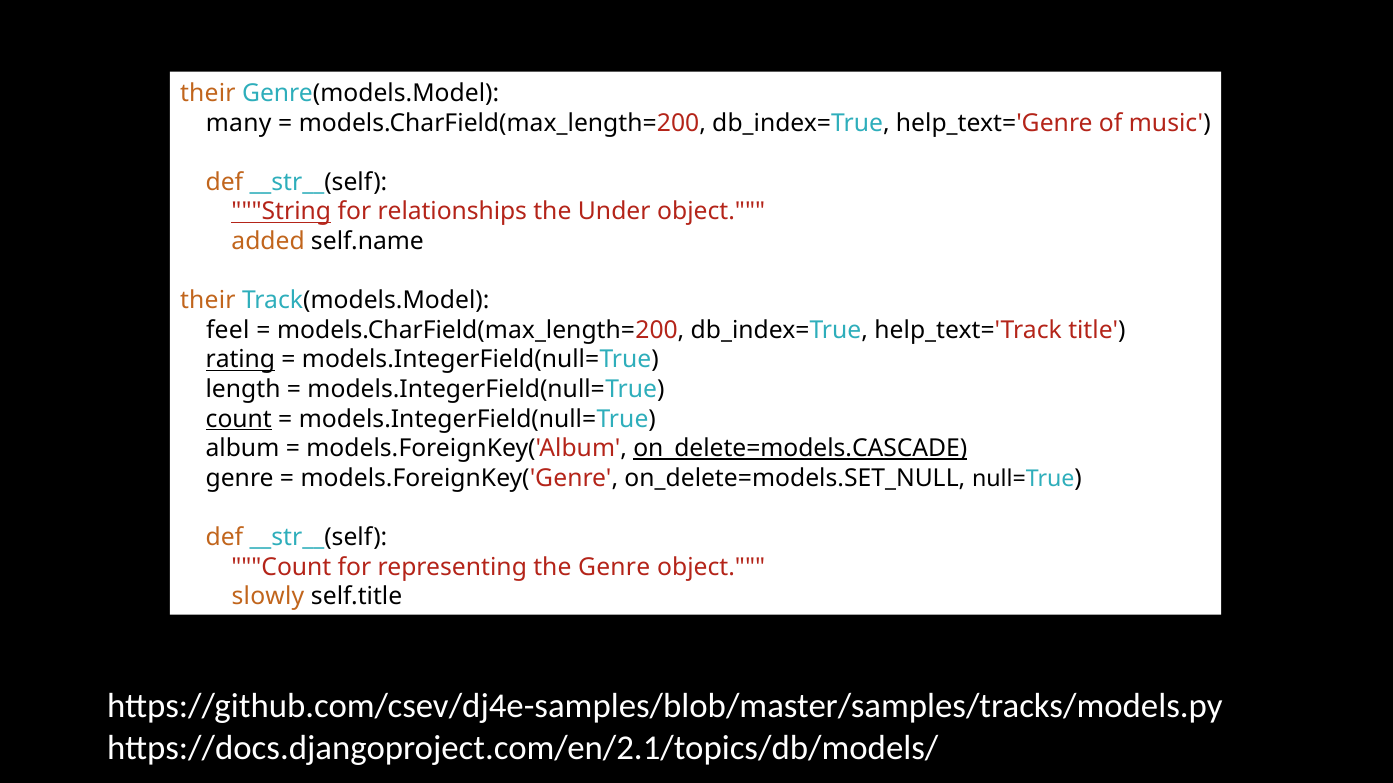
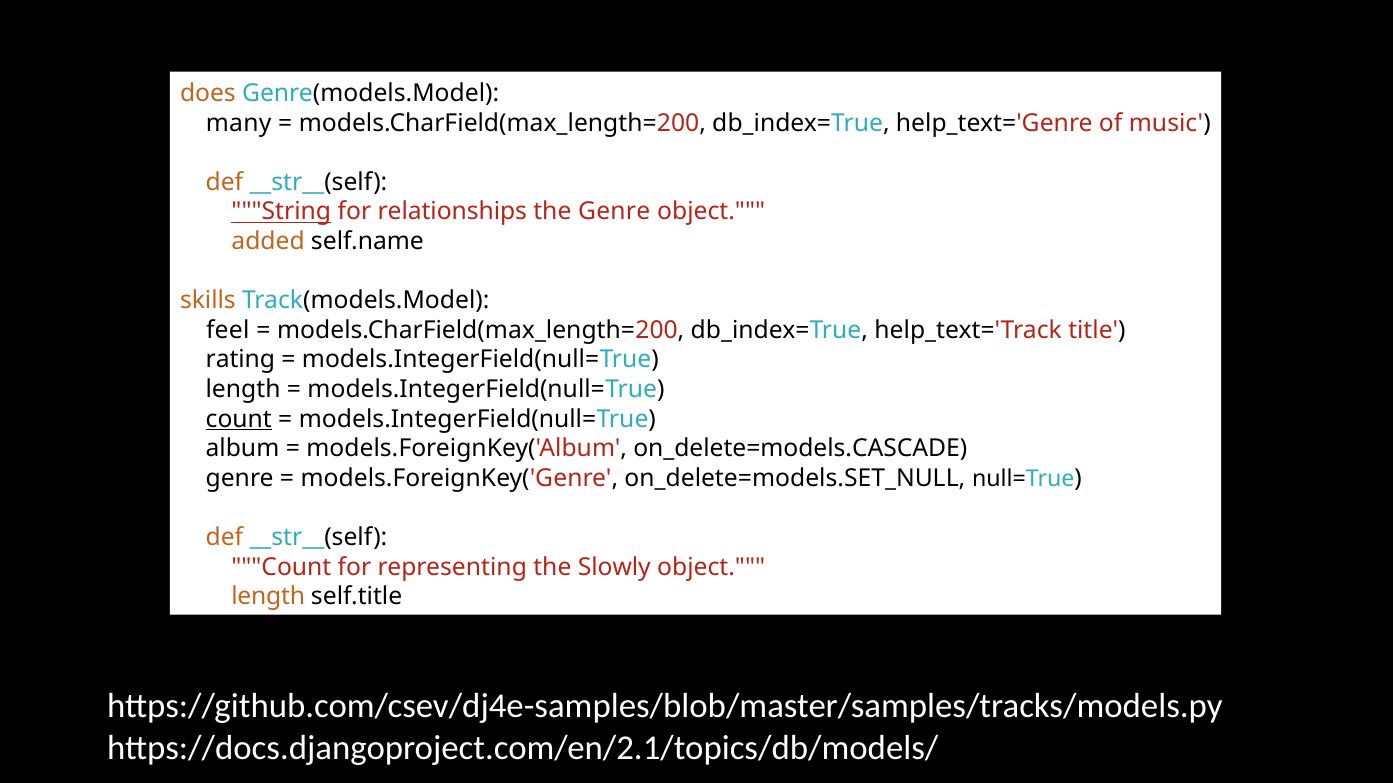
their at (208, 93): their -> does
the Under: Under -> Genre
their at (208, 301): their -> skills
rating underline: present -> none
on_delete=models.CASCADE underline: present -> none
the Genre: Genre -> Slowly
slowly at (268, 597): slowly -> length
